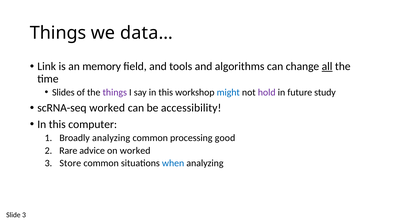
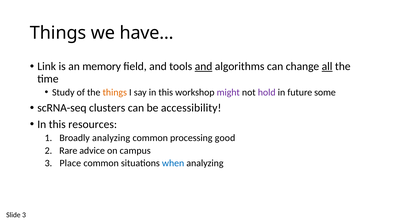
data…: data… -> have…
and at (204, 66) underline: none -> present
Slides: Slides -> Study
things at (115, 92) colour: purple -> orange
might colour: blue -> purple
study: study -> some
scRNA-seq worked: worked -> clusters
computer: computer -> resources
on worked: worked -> campus
Store: Store -> Place
